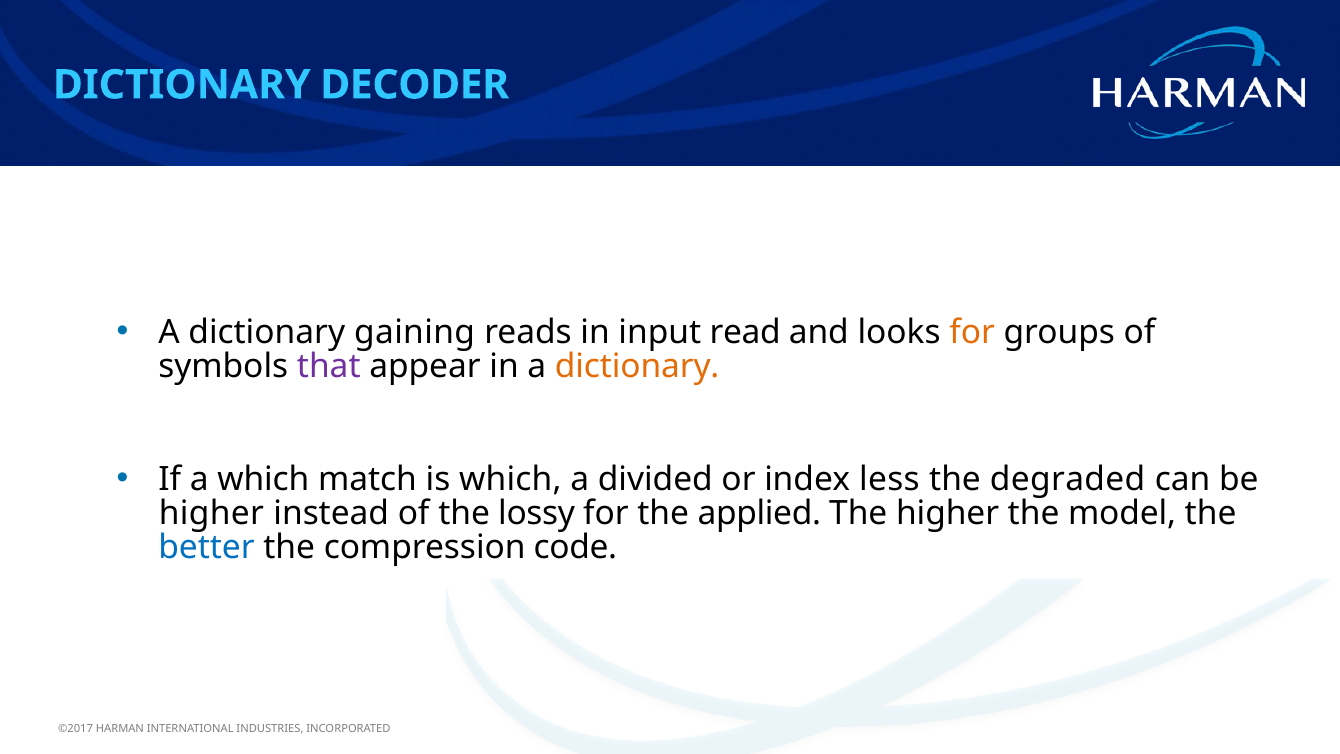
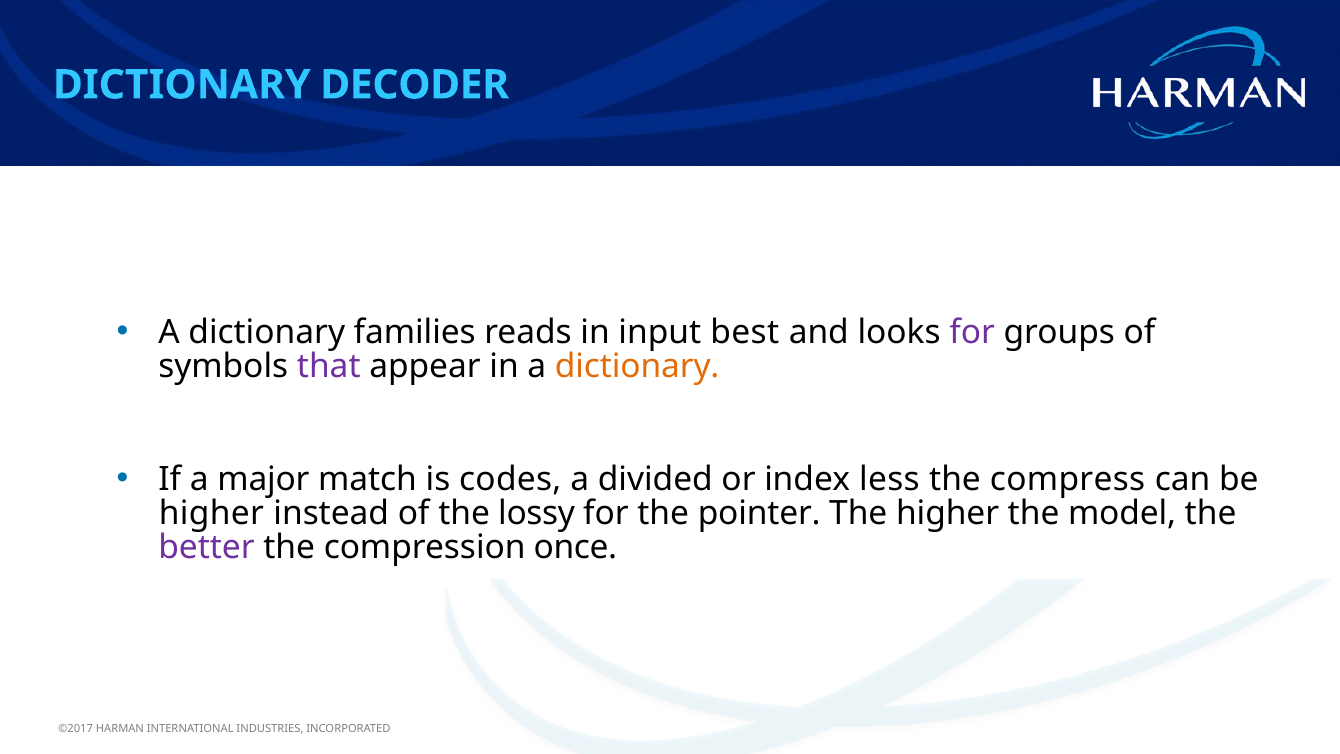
gaining: gaining -> families
read: read -> best
for at (972, 332) colour: orange -> purple
a which: which -> major
is which: which -> codes
degraded: degraded -> compress
applied: applied -> pointer
better colour: blue -> purple
code: code -> once
